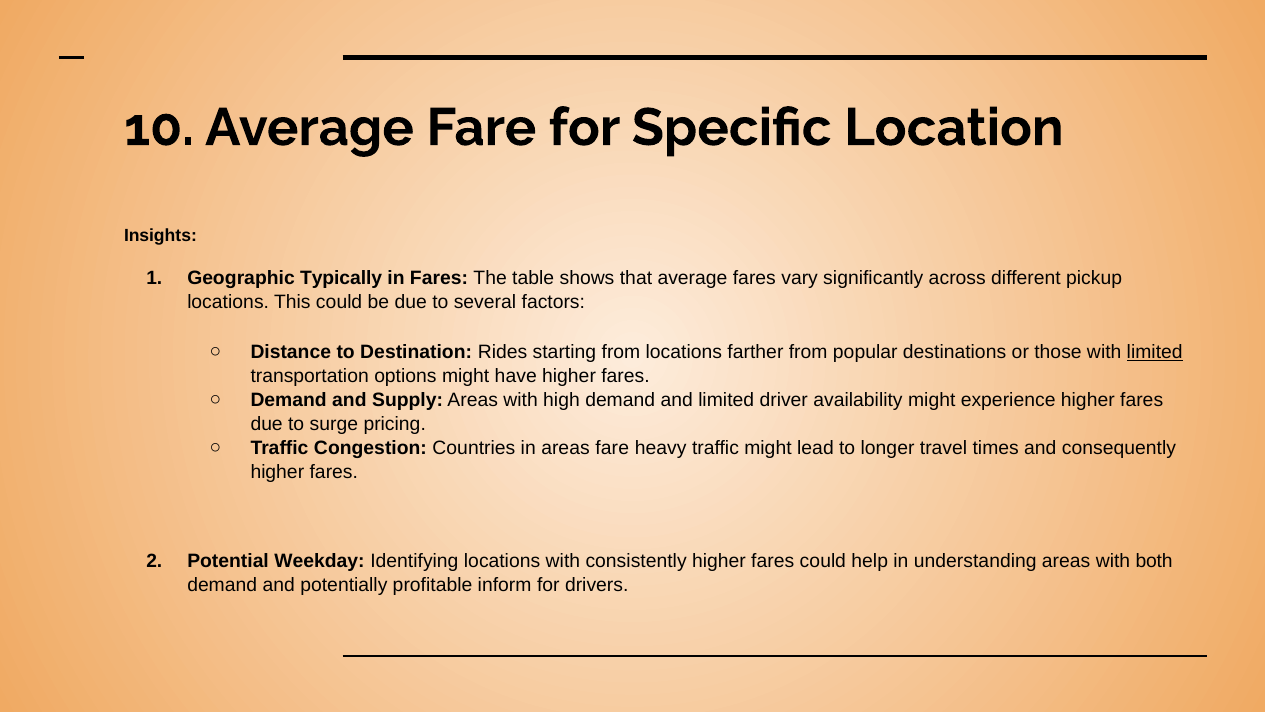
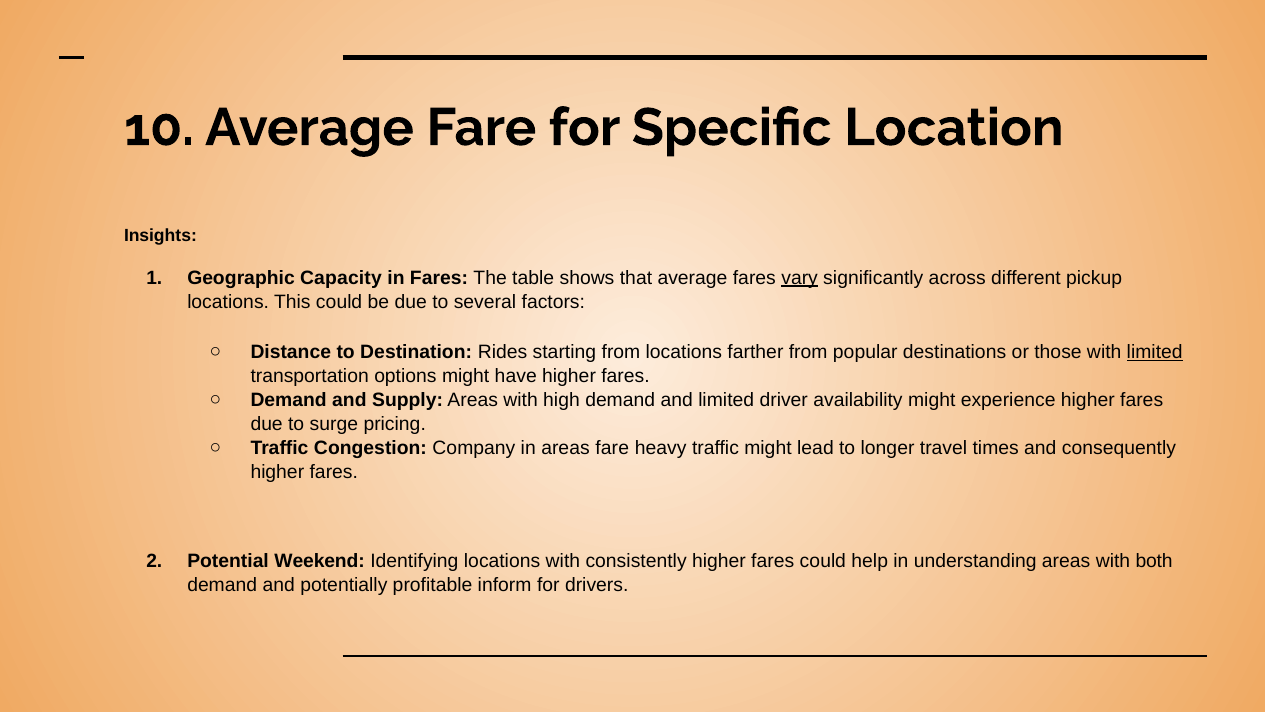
Typically: Typically -> Capacity
vary underline: none -> present
Countries: Countries -> Company
Weekday: Weekday -> Weekend
